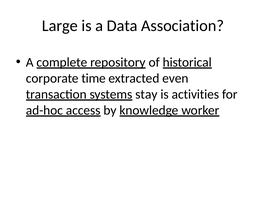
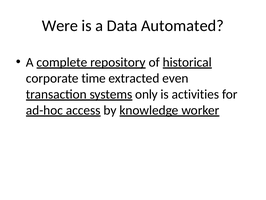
Large: Large -> Were
Association: Association -> Automated
stay: stay -> only
